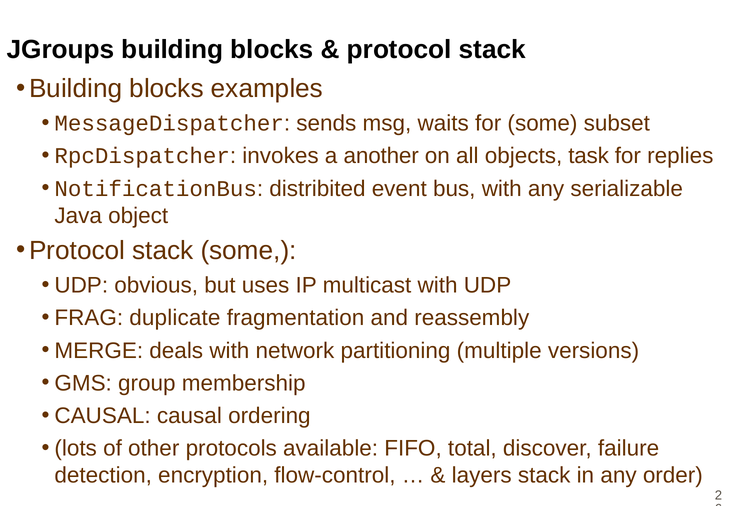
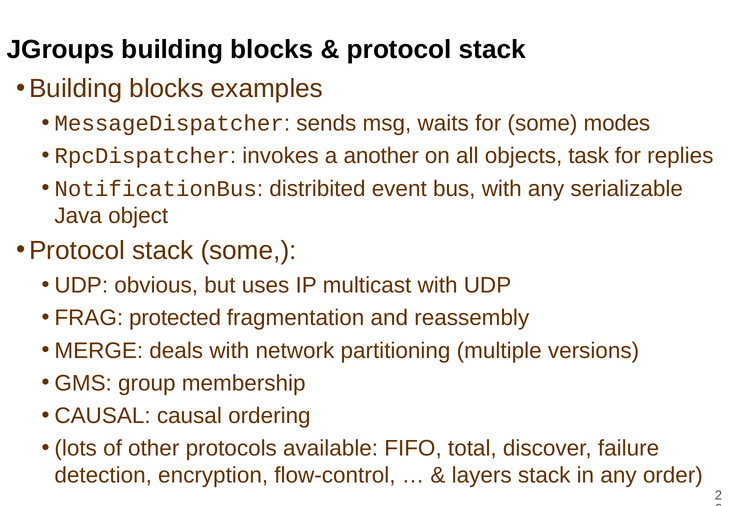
subset: subset -> modes
duplicate: duplicate -> protected
